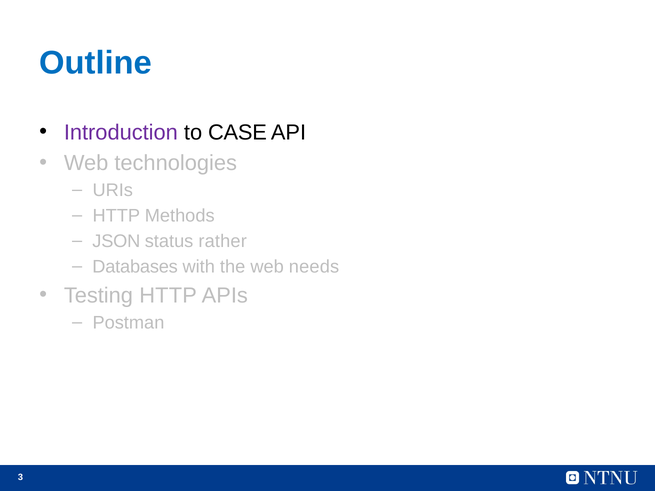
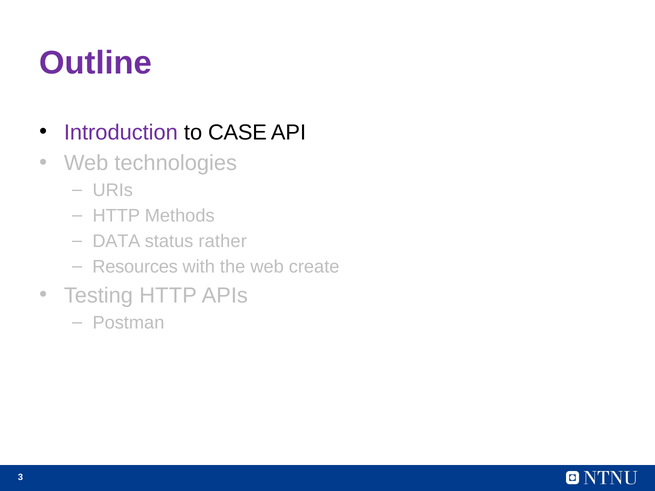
Outline colour: blue -> purple
JSON: JSON -> DATA
Databases: Databases -> Resources
needs: needs -> create
